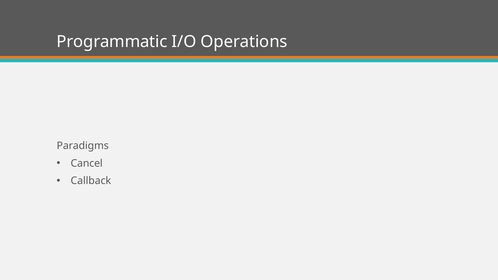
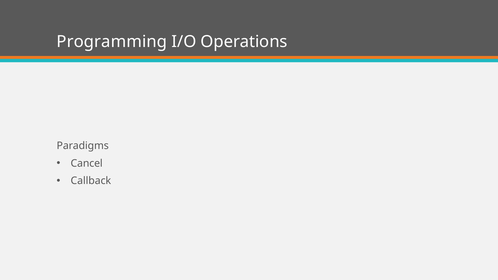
Programmatic: Programmatic -> Programming
